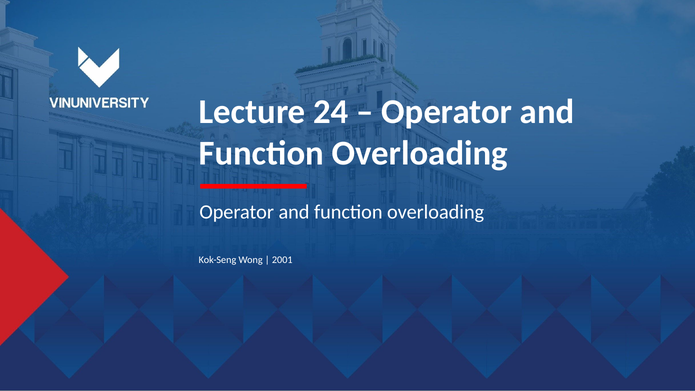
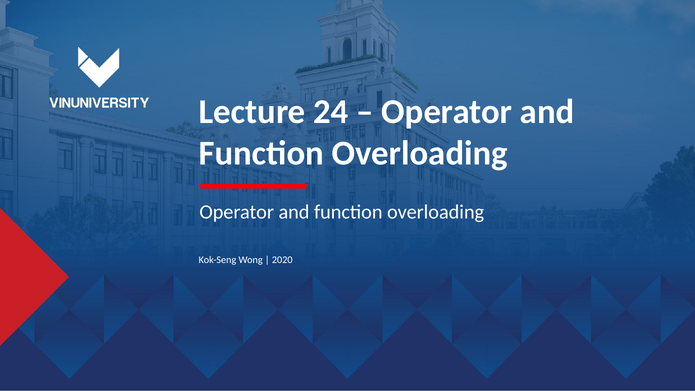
2001: 2001 -> 2020
